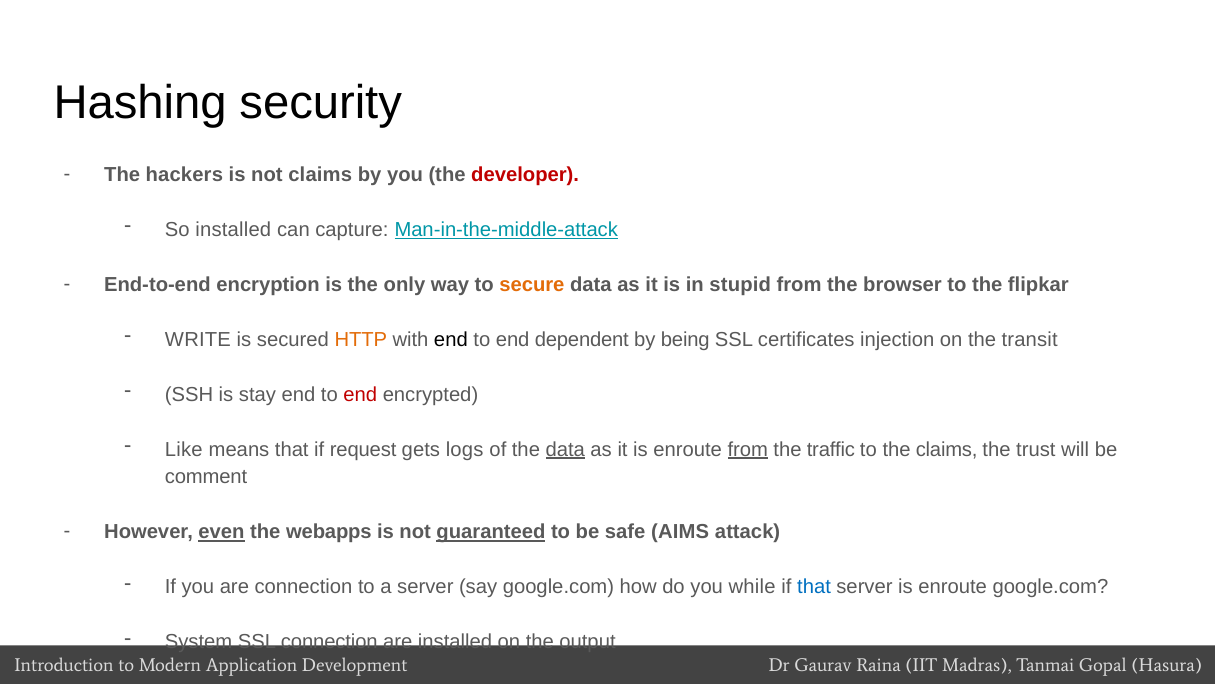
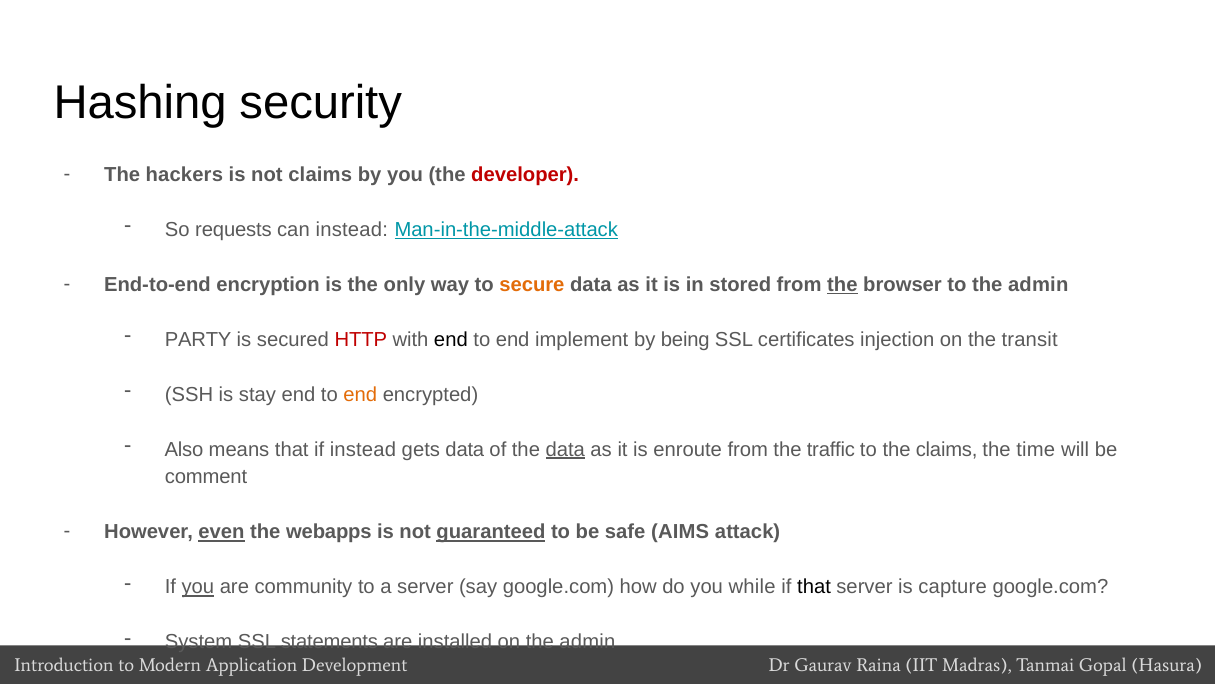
So installed: installed -> requests
can capture: capture -> instead
stupid: stupid -> stored
the at (842, 284) underline: none -> present
to the flipkar: flipkar -> admin
WRITE: WRITE -> PARTY
HTTP colour: orange -> red
dependent: dependent -> implement
end at (360, 394) colour: red -> orange
Like: Like -> Also
if request: request -> instead
gets logs: logs -> data
from at (748, 449) underline: present -> none
the trust: trust -> time
you at (198, 587) underline: none -> present
are connection: connection -> community
that at (814, 587) colour: blue -> black
server is enroute: enroute -> capture
SSL connection: connection -> statements
on the output: output -> admin
